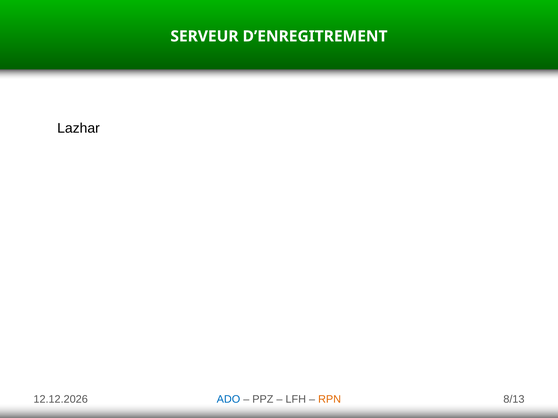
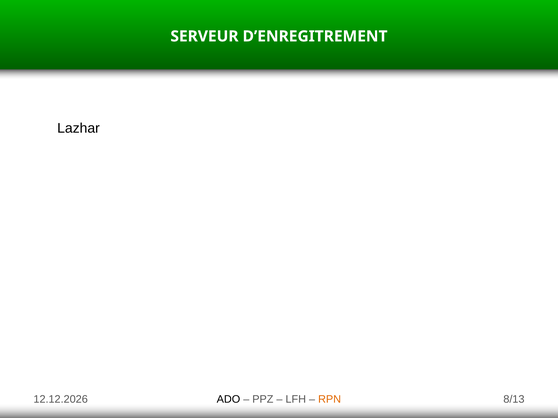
ADO colour: blue -> black
